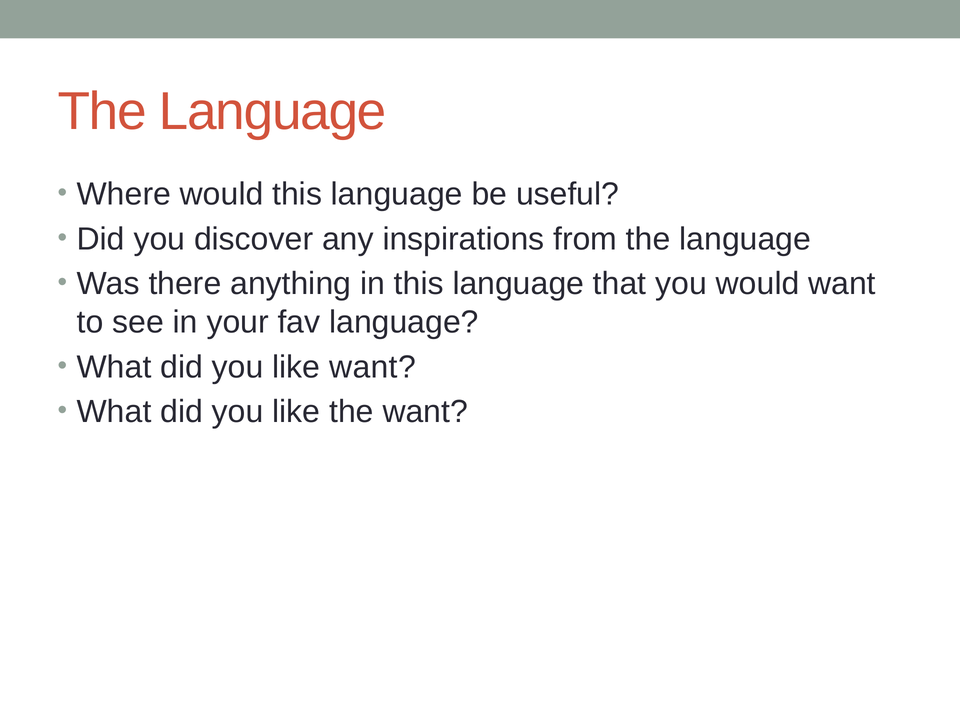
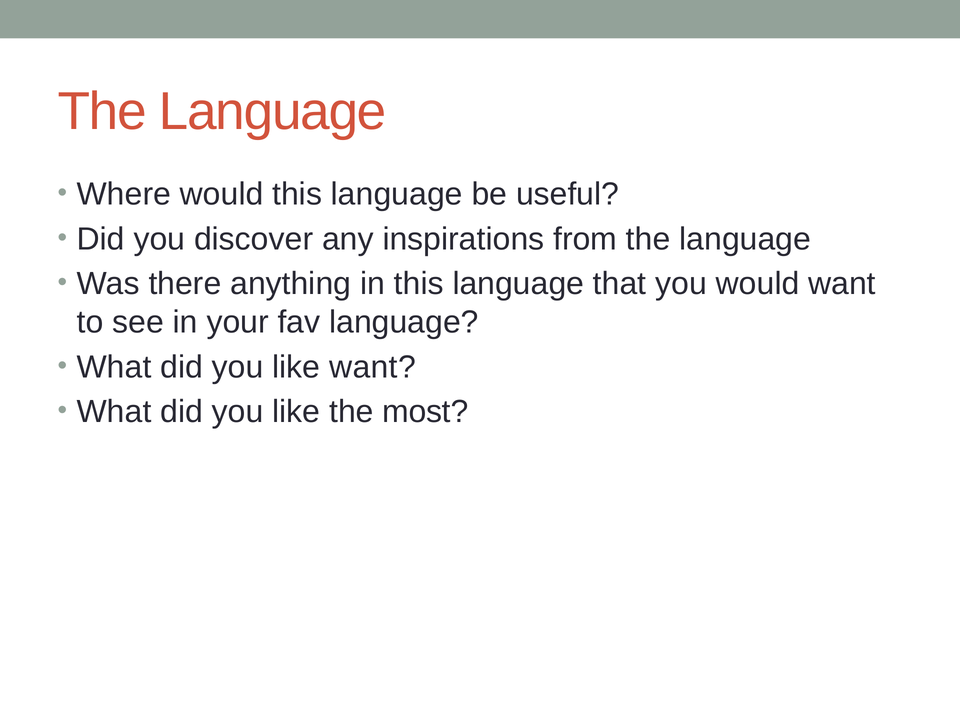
the want: want -> most
